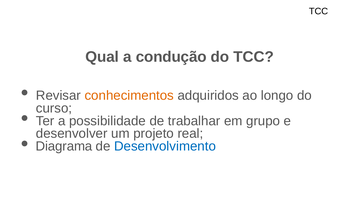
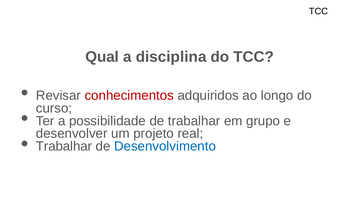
condução: condução -> disciplina
conhecimentos colour: orange -> red
Diagrama at (64, 146): Diagrama -> Trabalhar
